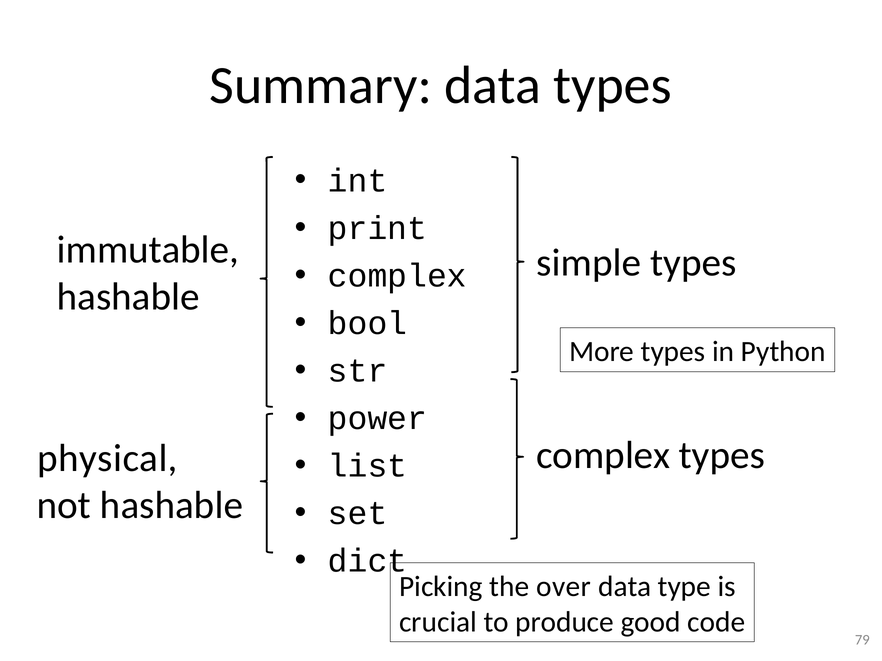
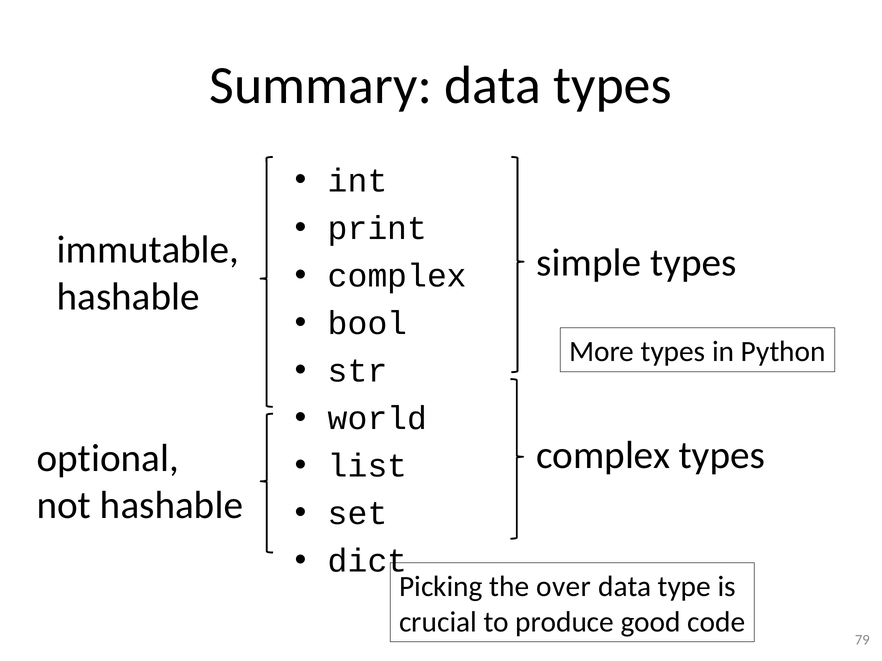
power: power -> world
physical: physical -> optional
